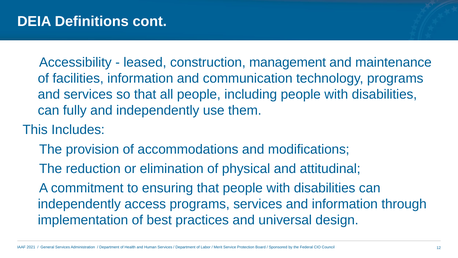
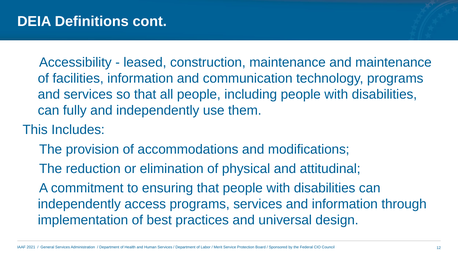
construction management: management -> maintenance
